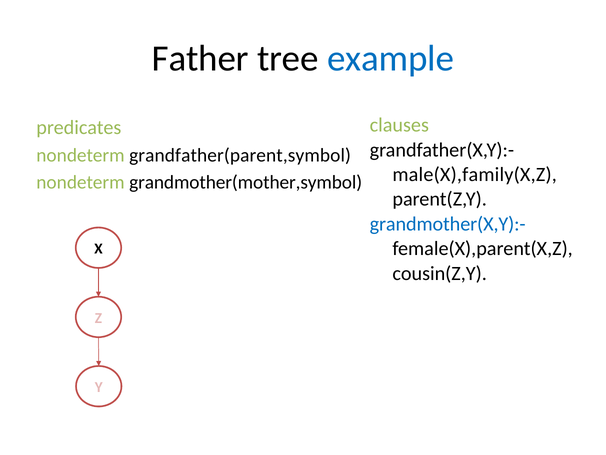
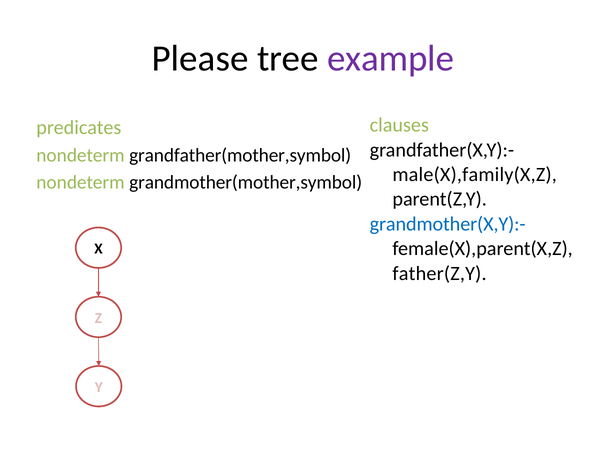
Father: Father -> Please
example colour: blue -> purple
grandfather(parent,symbol: grandfather(parent,symbol -> grandfather(mother,symbol
cousin(Z,Y: cousin(Z,Y -> father(Z,Y
